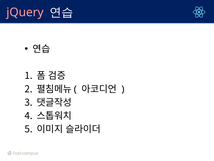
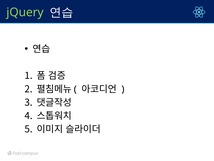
jQuery colour: pink -> light green
